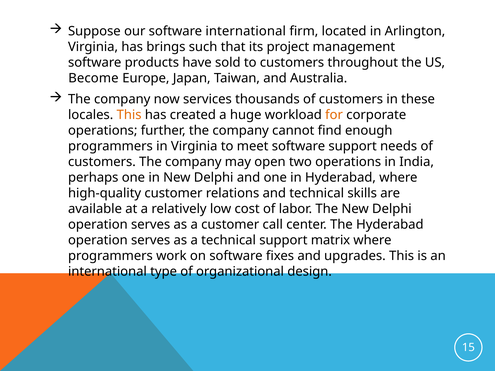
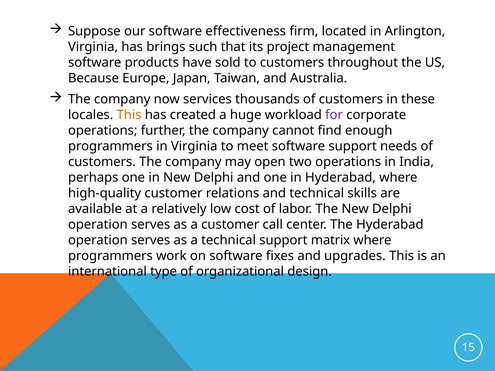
software international: international -> effectiveness
Become: Become -> Because
for colour: orange -> purple
